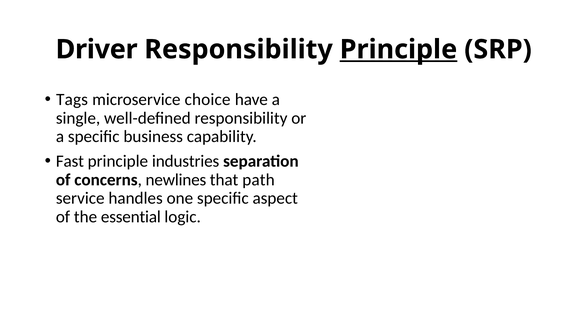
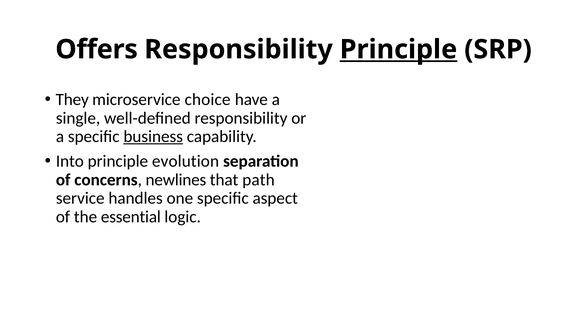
Driver: Driver -> Offers
Tags: Tags -> They
business underline: none -> present
Fast: Fast -> Into
industries: industries -> evolution
